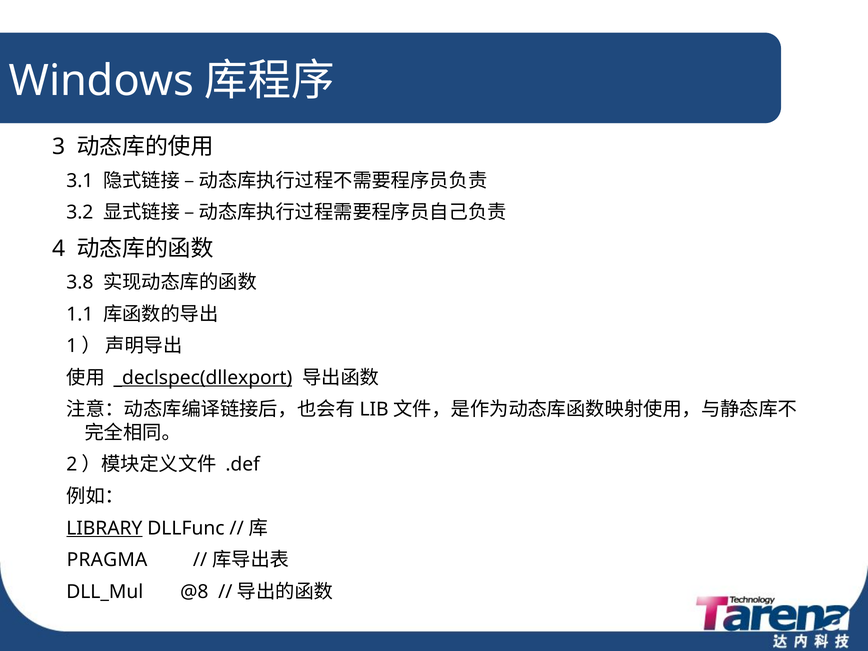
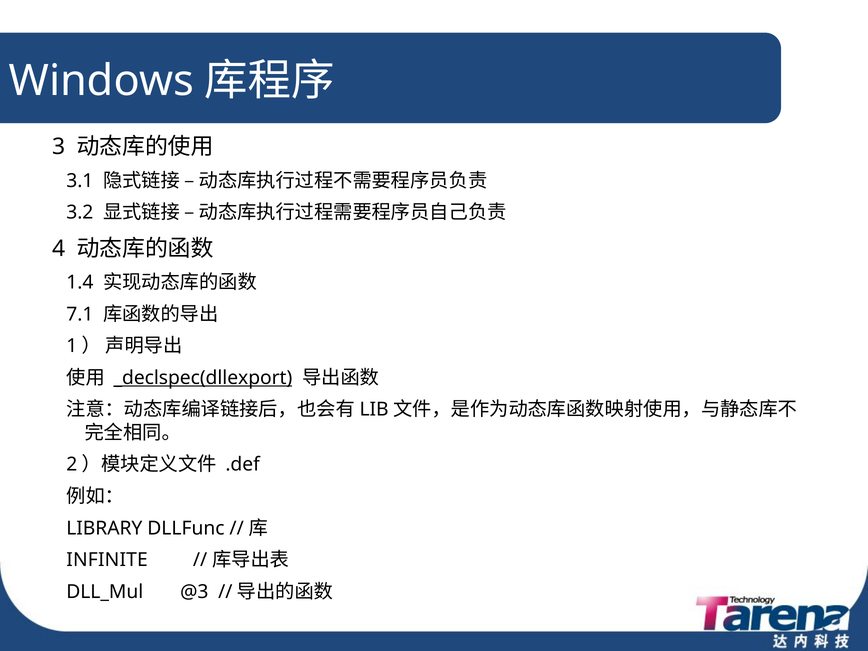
3.8: 3.8 -> 1.4
1.1: 1.1 -> 7.1
LIBRARY underline: present -> none
PRAGMA: PRAGMA -> INFINITE
@8: @8 -> @3
